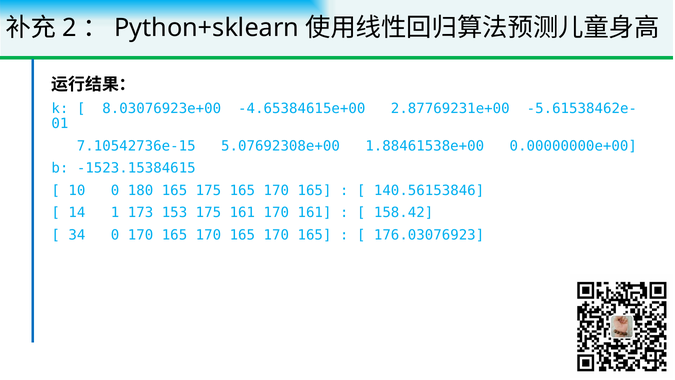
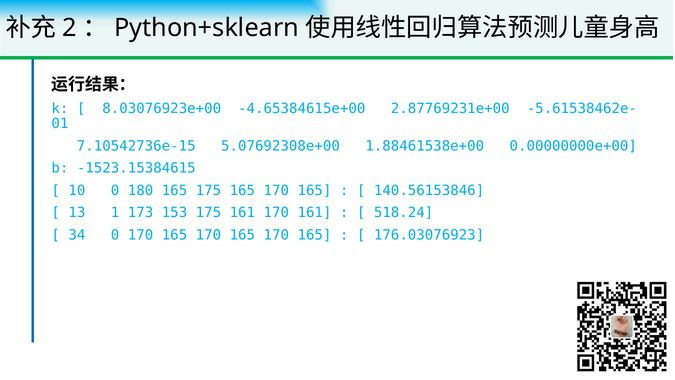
14: 14 -> 13
158.42: 158.42 -> 518.24
